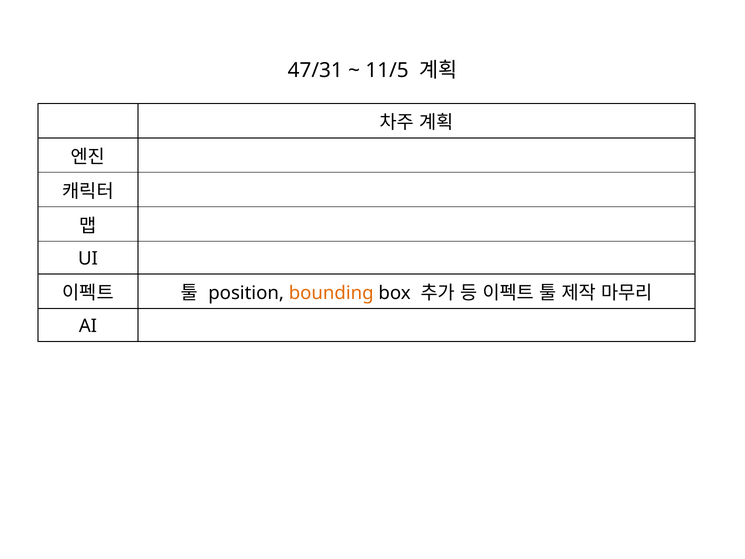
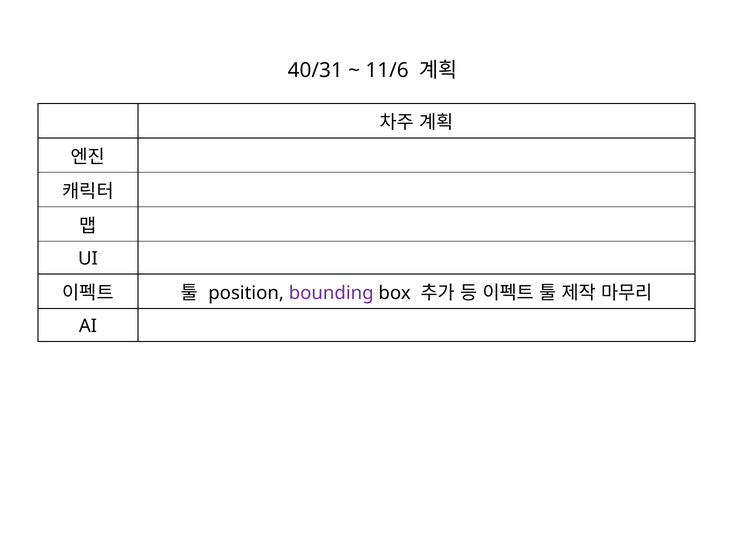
47/31: 47/31 -> 40/31
11/5: 11/5 -> 11/6
bounding colour: orange -> purple
